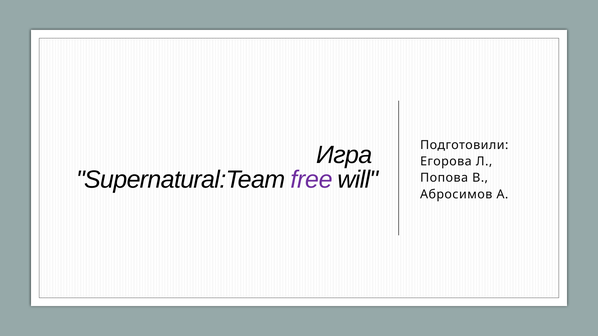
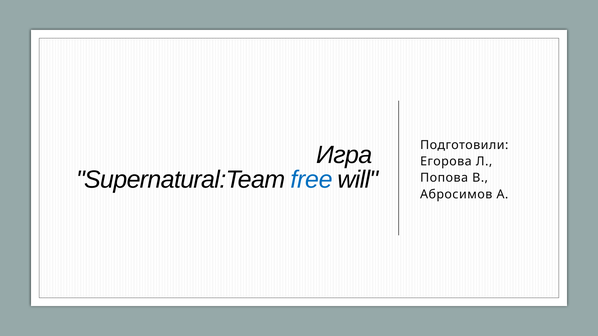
free colour: purple -> blue
